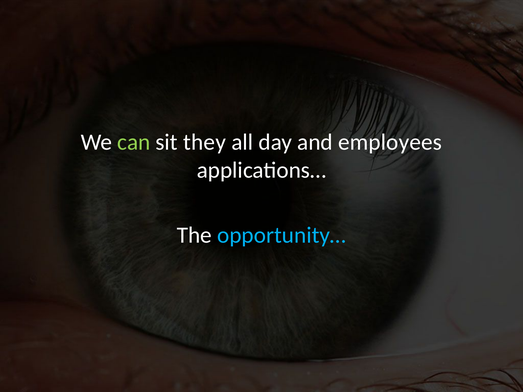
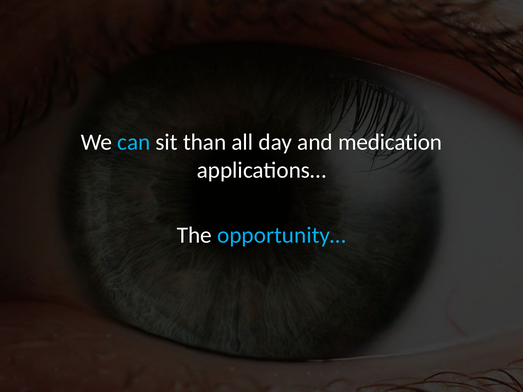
can colour: light green -> light blue
they: they -> than
employees: employees -> medication
